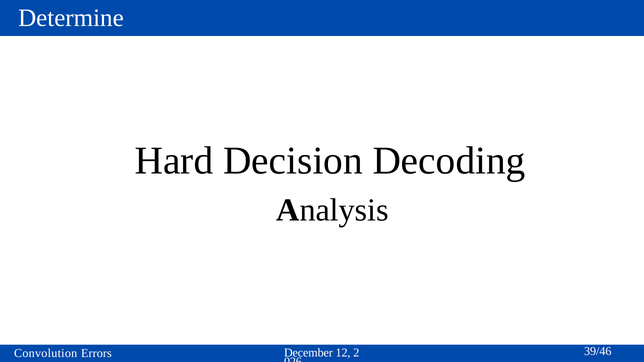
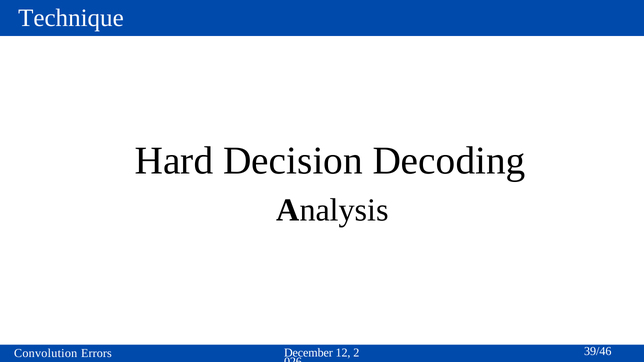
Determine: Determine -> Technique
